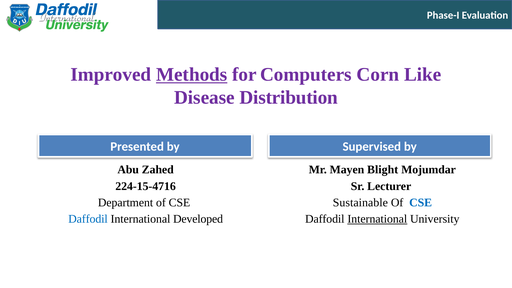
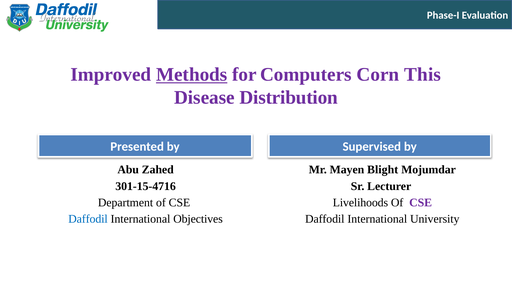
Like: Like -> This
224-15-4716: 224-15-4716 -> 301-15-4716
Sustainable: Sustainable -> Livelihoods
CSE at (421, 203) colour: blue -> purple
Developed: Developed -> Objectives
International at (377, 219) underline: present -> none
